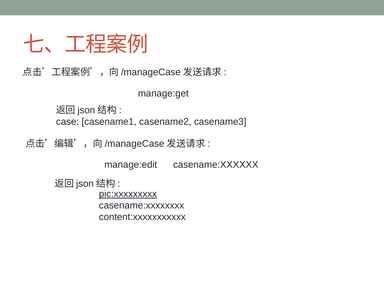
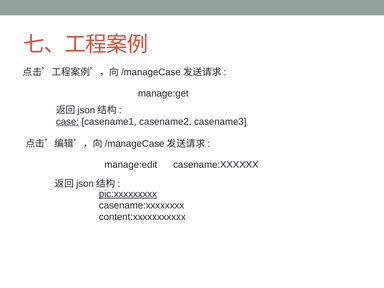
case underline: none -> present
